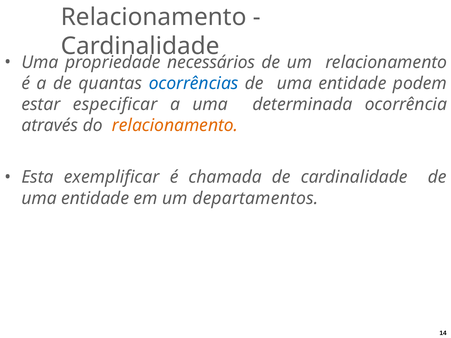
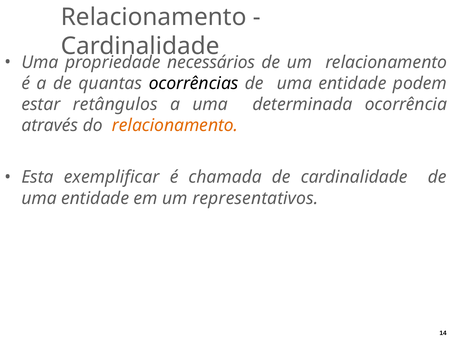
ocorrências colour: blue -> black
especificar: especificar -> retângulos
departamentos: departamentos -> representativos
